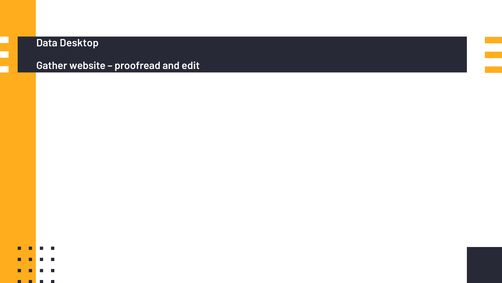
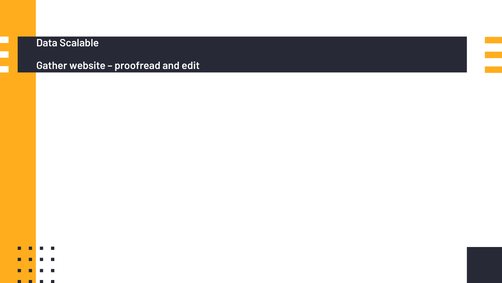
Desktop: Desktop -> Scalable
